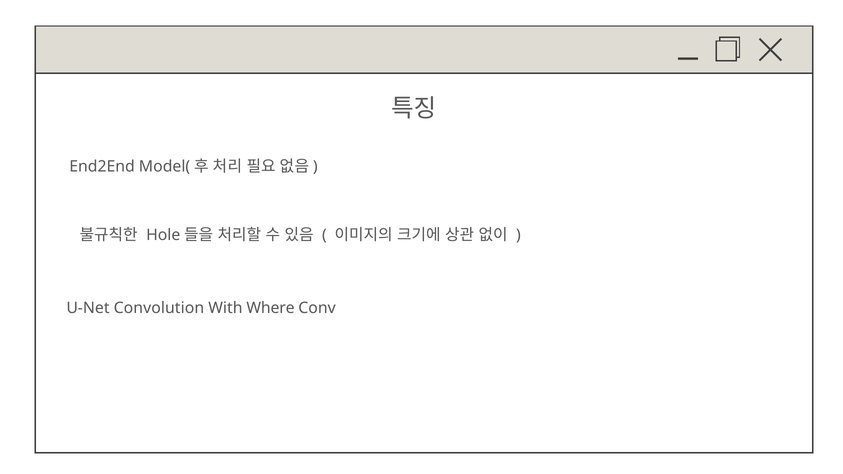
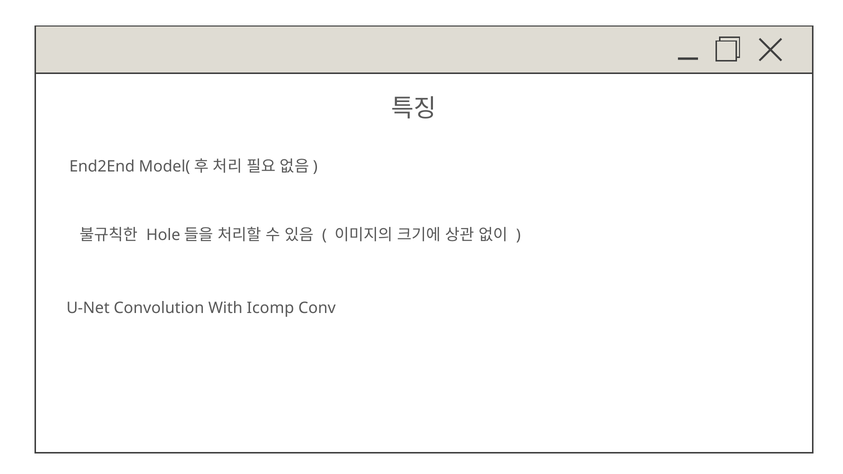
Where: Where -> Icomp
